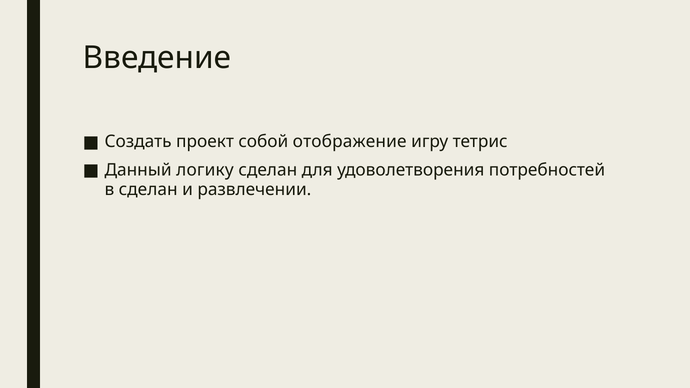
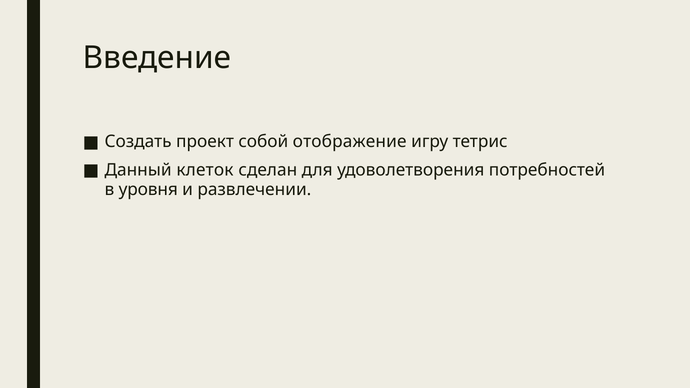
логику: логику -> клеток
в сделан: сделан -> уровня
